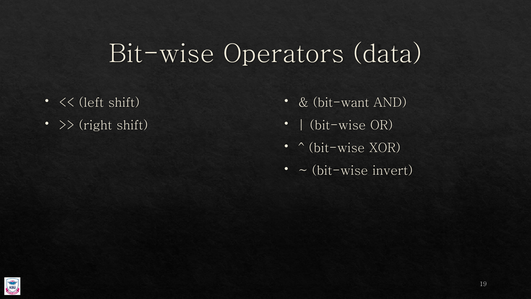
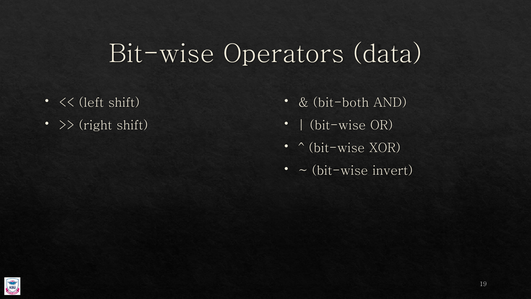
bit-want: bit-want -> bit-both
